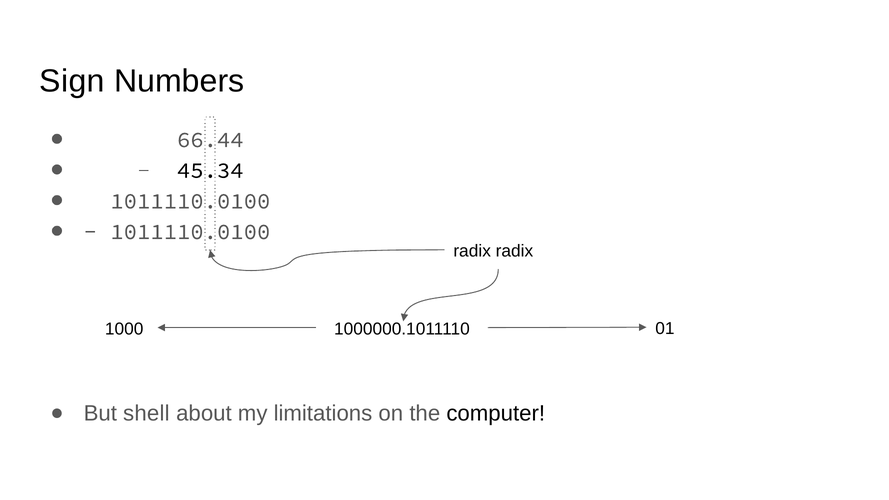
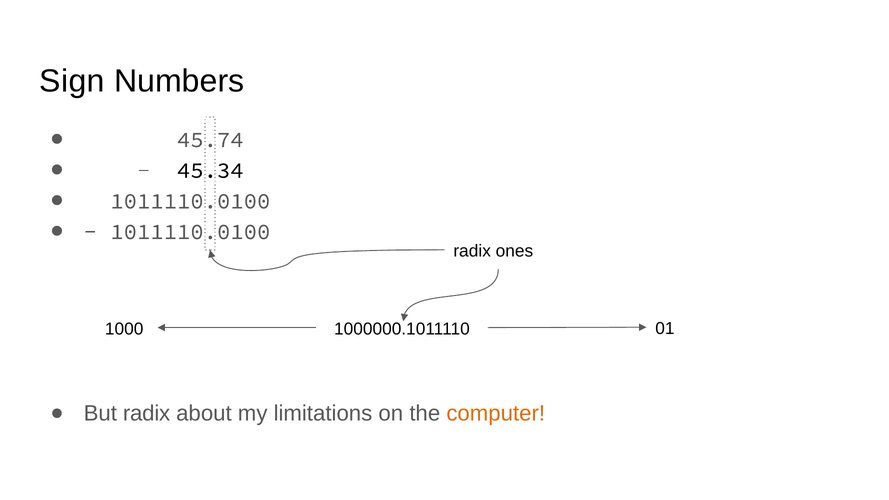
66.44: 66.44 -> 45.74
radix radix: radix -> ones
But shell: shell -> radix
computer colour: black -> orange
